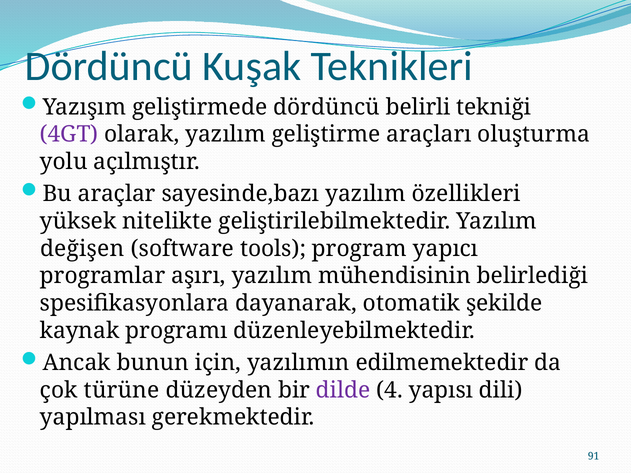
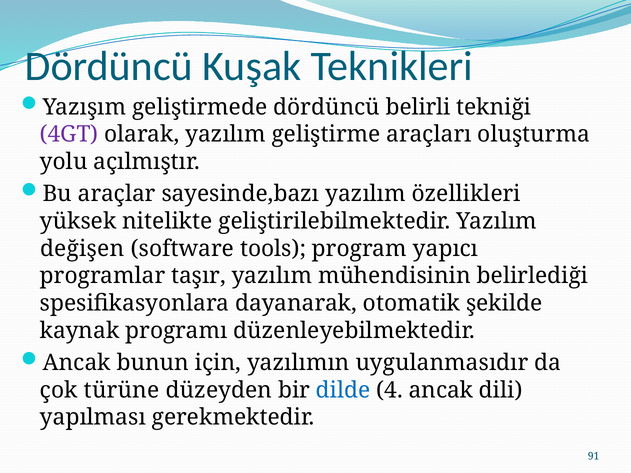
aşırı: aşırı -> taşır
edilmemektedir: edilmemektedir -> uygulanmasıdır
dilde colour: purple -> blue
4 yapısı: yapısı -> ancak
